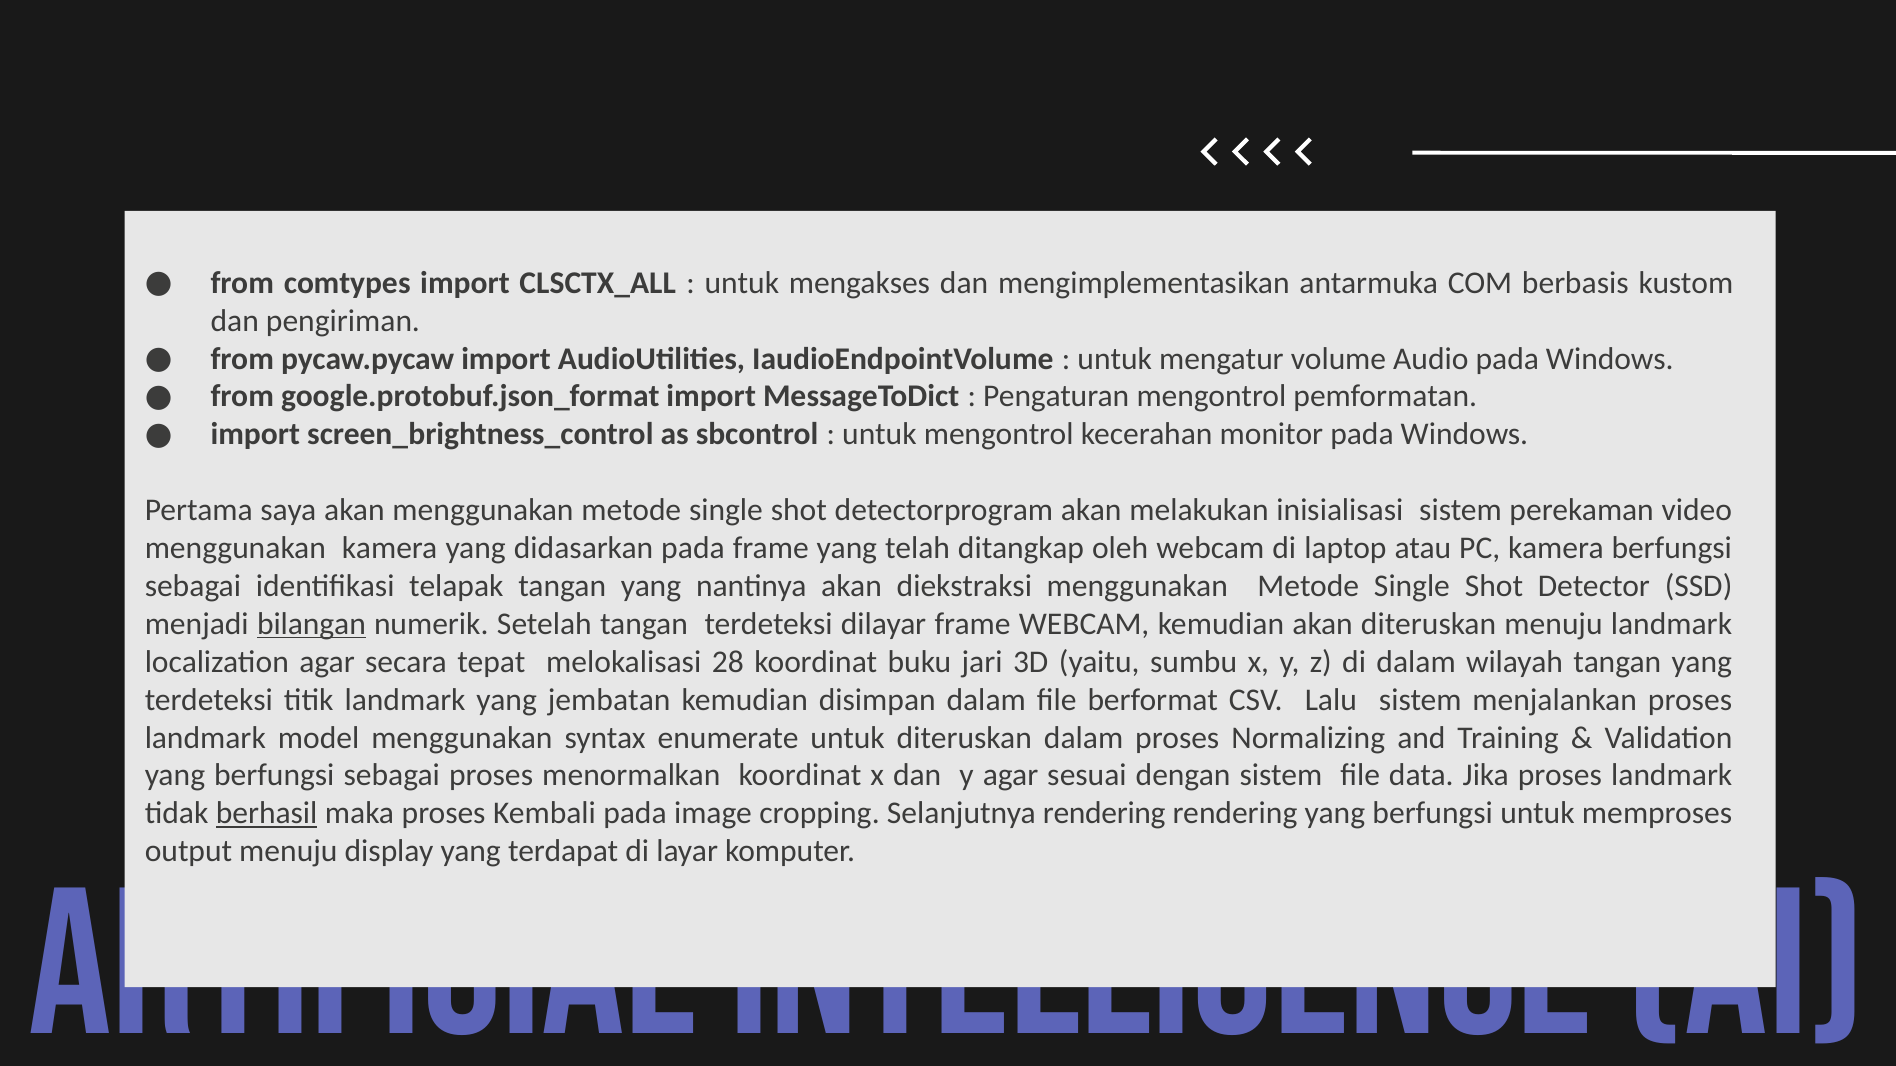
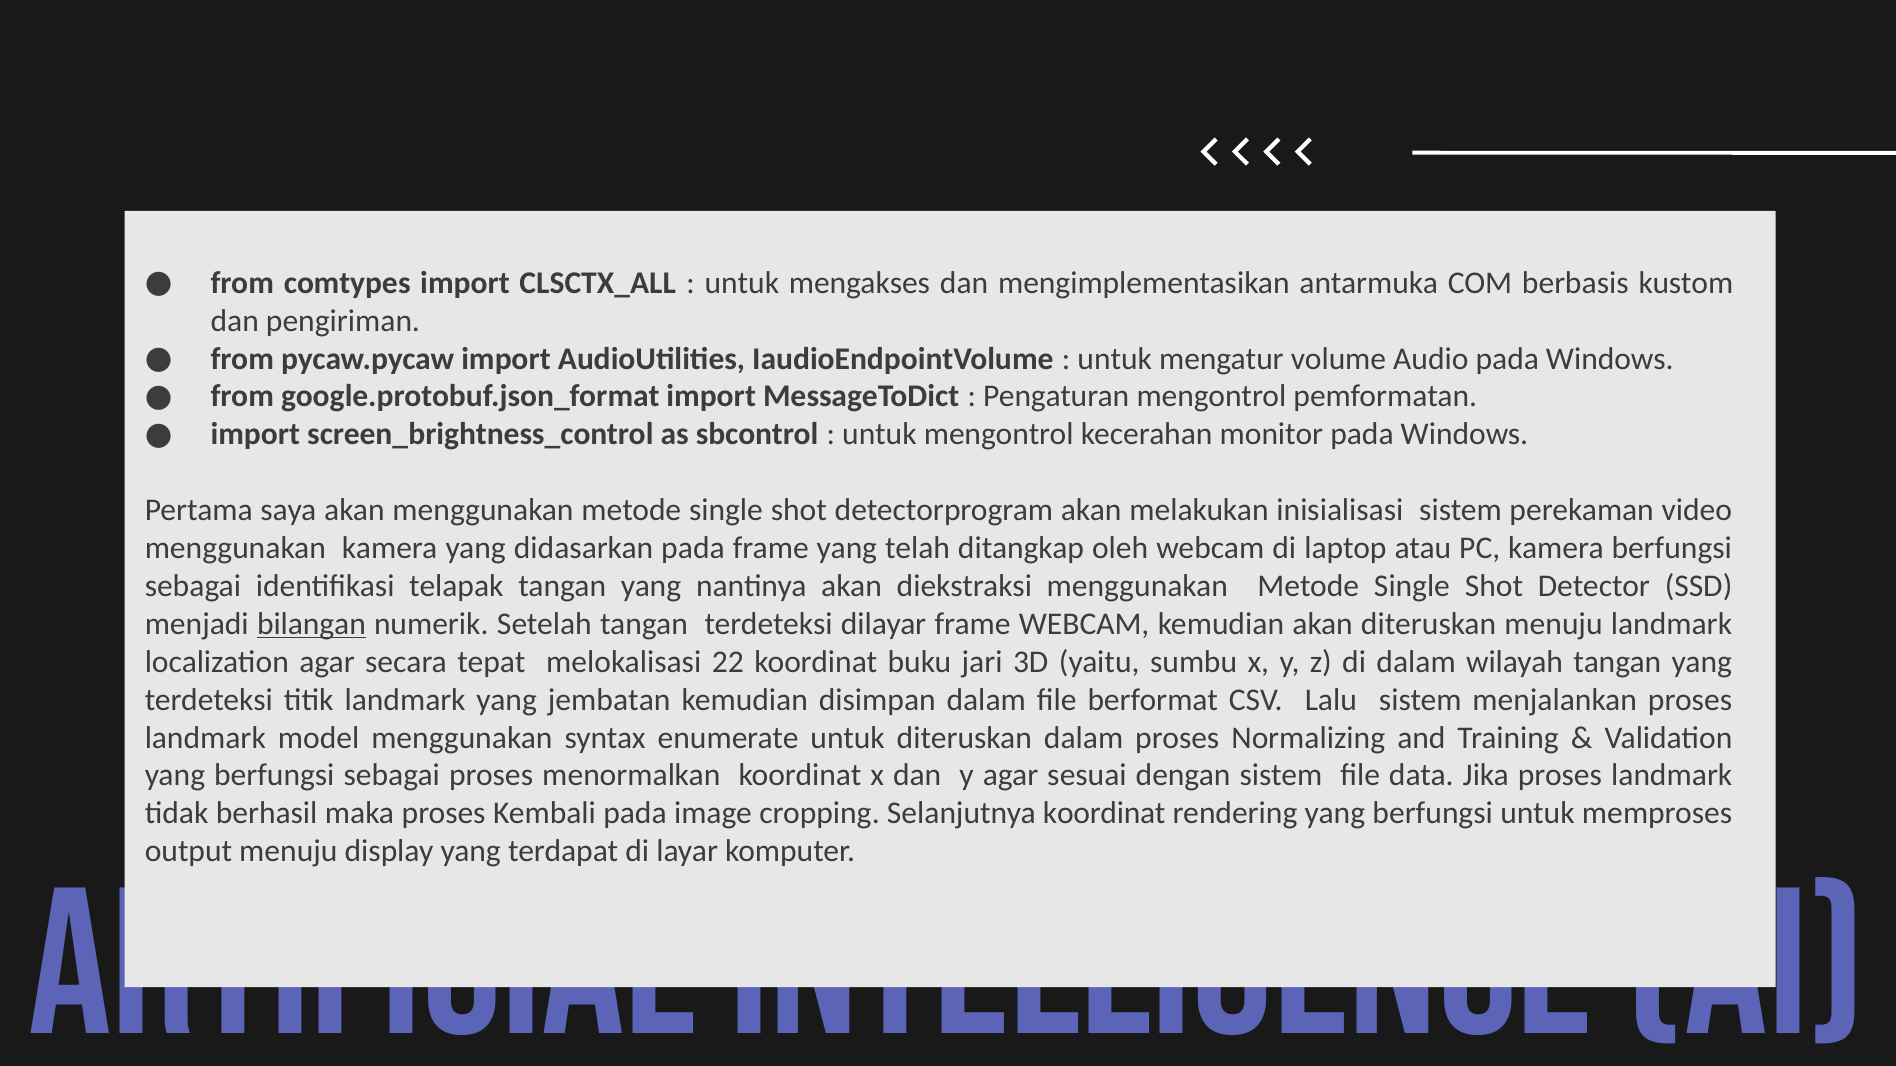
28: 28 -> 22
berhasil underline: present -> none
Selanjutnya rendering: rendering -> koordinat
